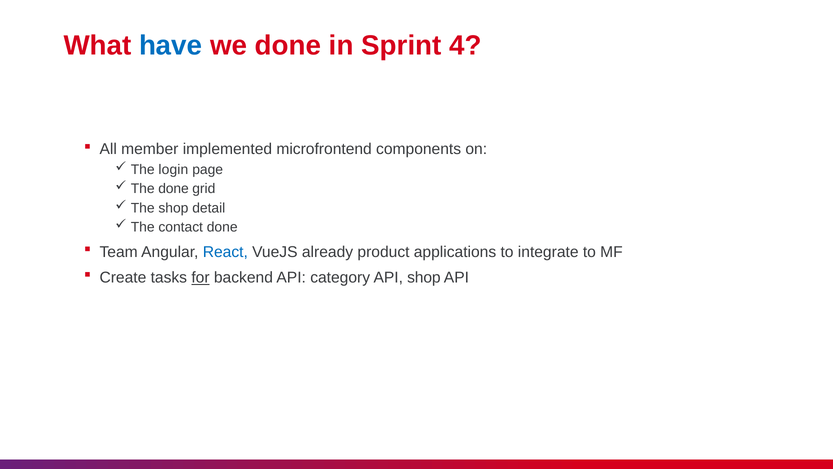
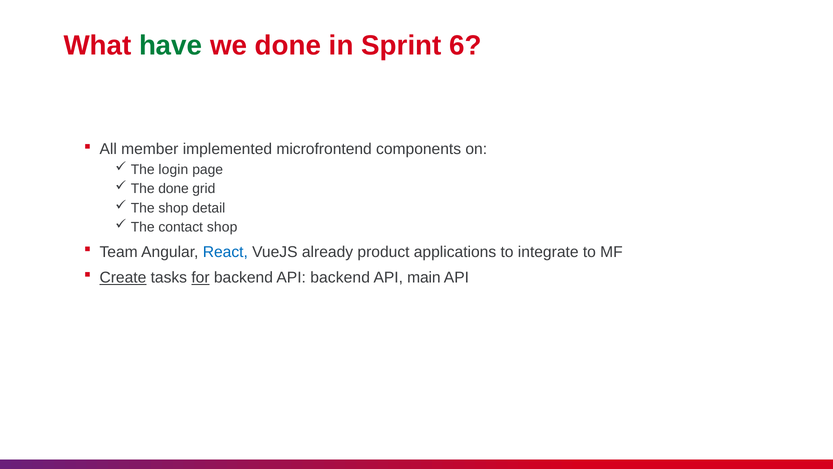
have colour: blue -> green
4: 4 -> 6
contact done: done -> shop
Create underline: none -> present
API category: category -> backend
API shop: shop -> main
